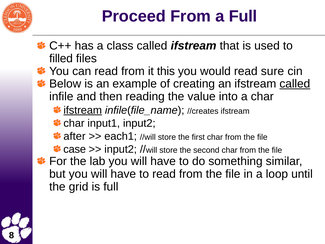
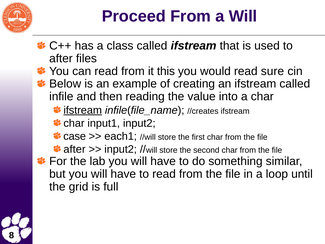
a Full: Full -> Will
filled at (61, 58): filled -> after
called at (295, 84) underline: present -> none
after: after -> case
case at (75, 149): case -> after
